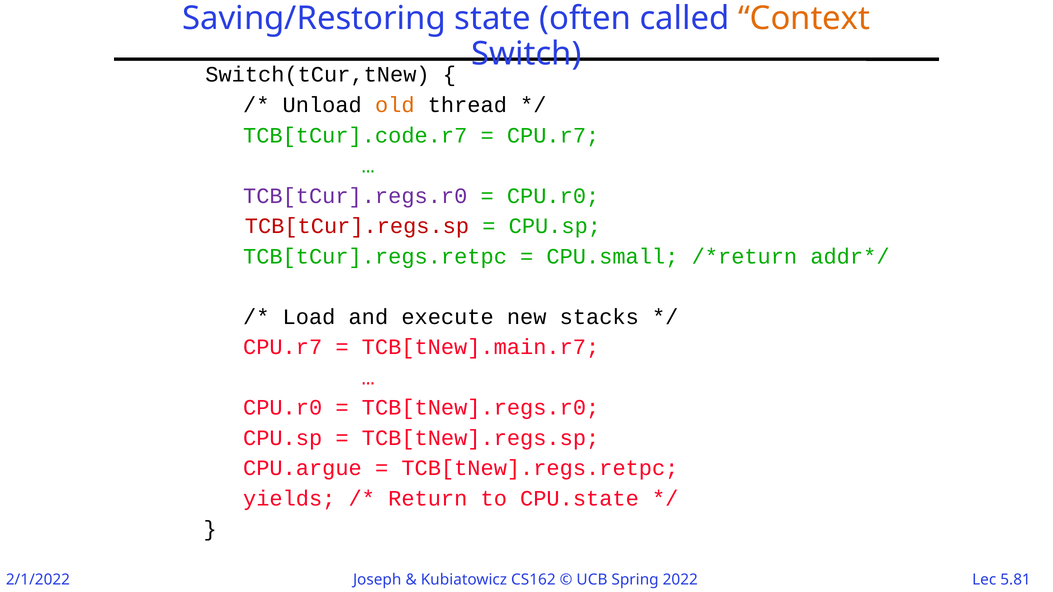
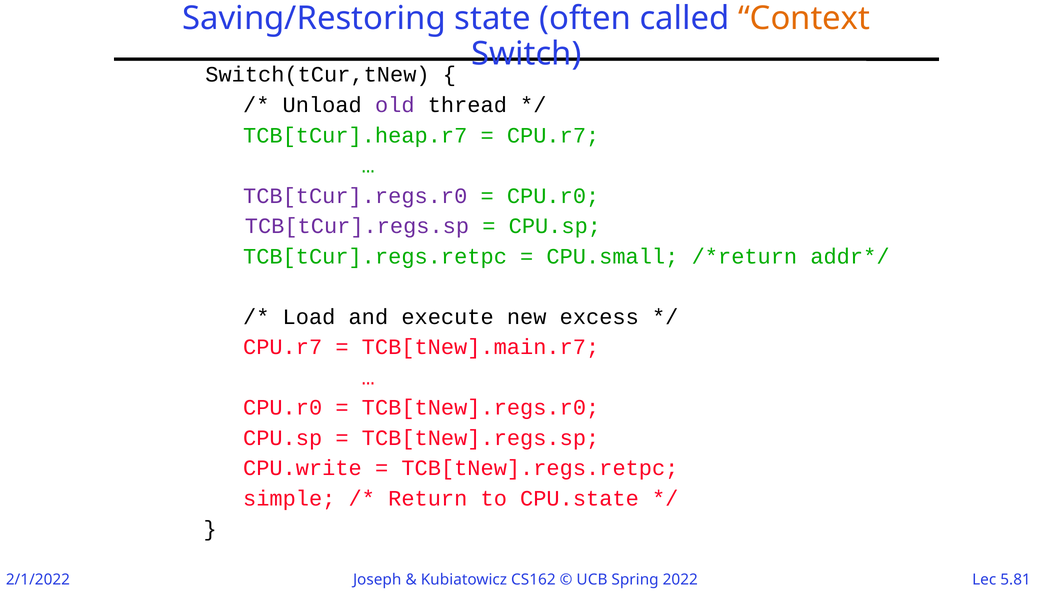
old colour: orange -> purple
TCB[tCur].code.r7: TCB[tCur].code.r7 -> TCB[tCur].heap.r7
TCB[tCur].regs.sp colour: red -> purple
stacks: stacks -> excess
CPU.argue: CPU.argue -> CPU.write
yields: yields -> simple
